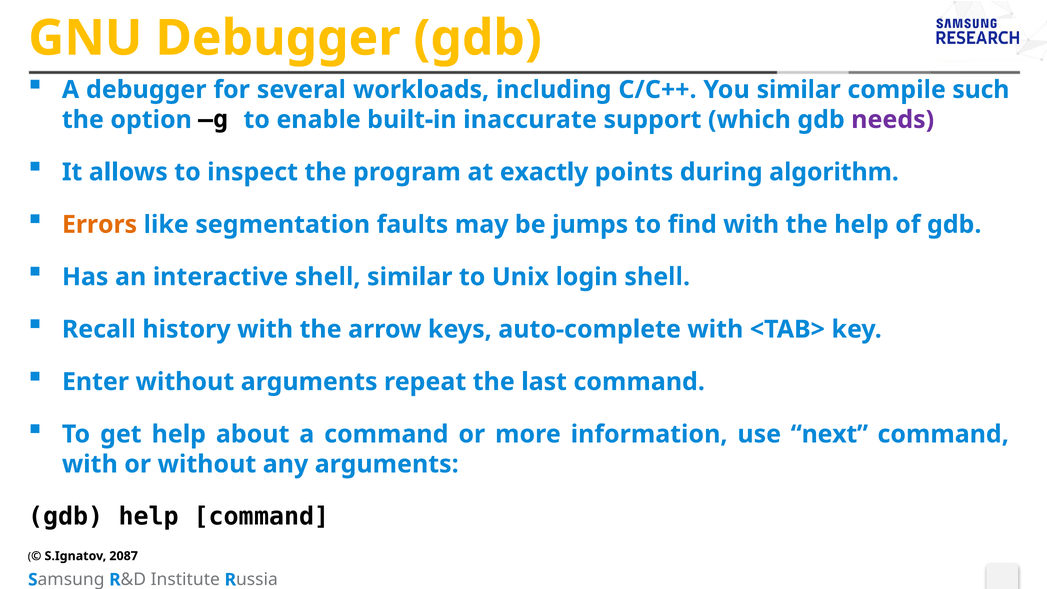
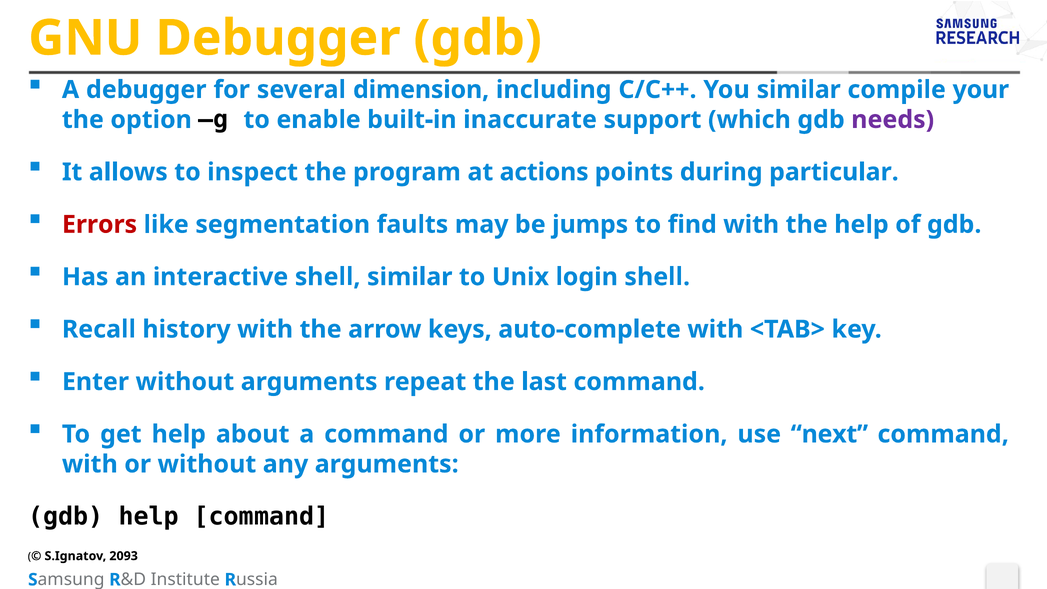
workloads: workloads -> dimension
such: such -> your
exactly: exactly -> actions
algorithm: algorithm -> particular
Errors colour: orange -> red
2087: 2087 -> 2093
